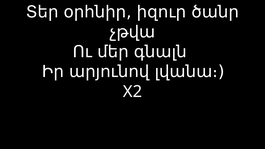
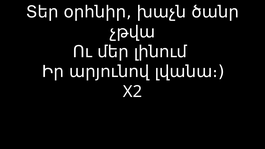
իզուր: իզուր -> խաչն
գնալն: գնալն -> լինում
